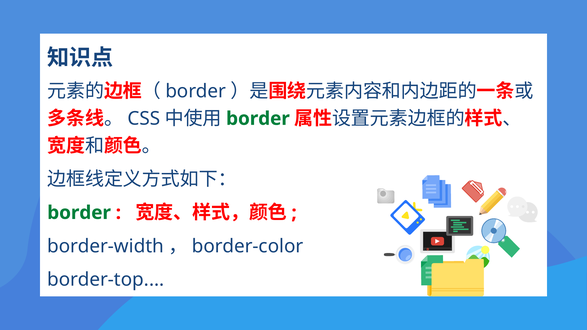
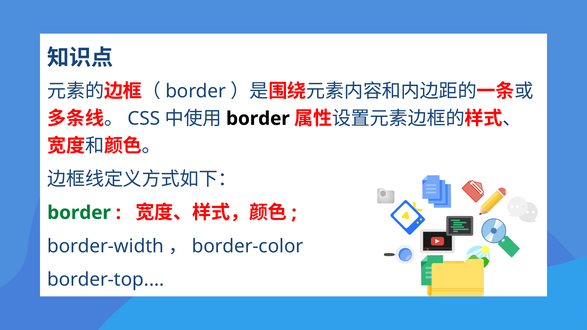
border at (258, 119) colour: green -> black
